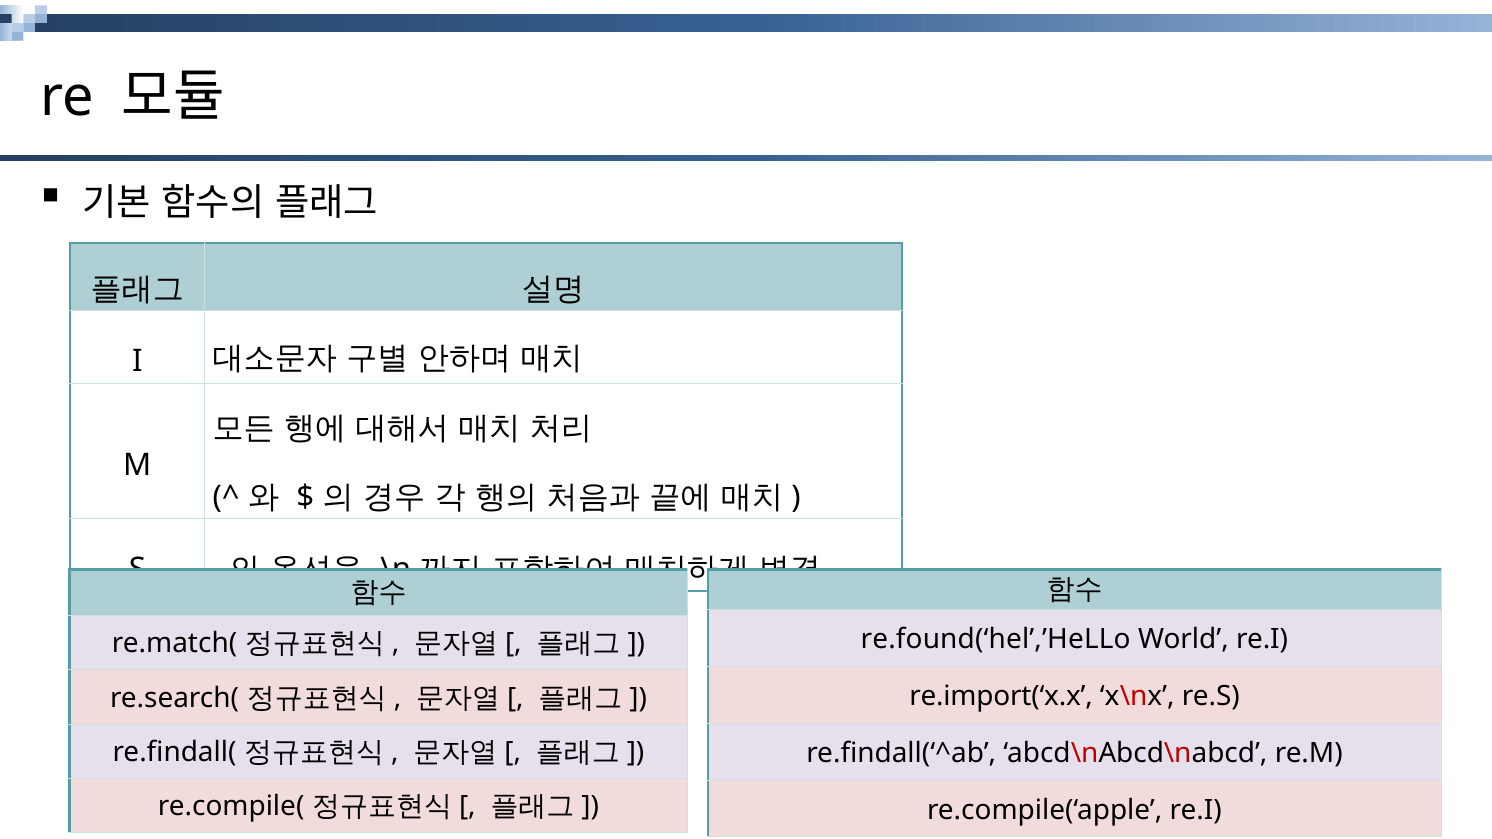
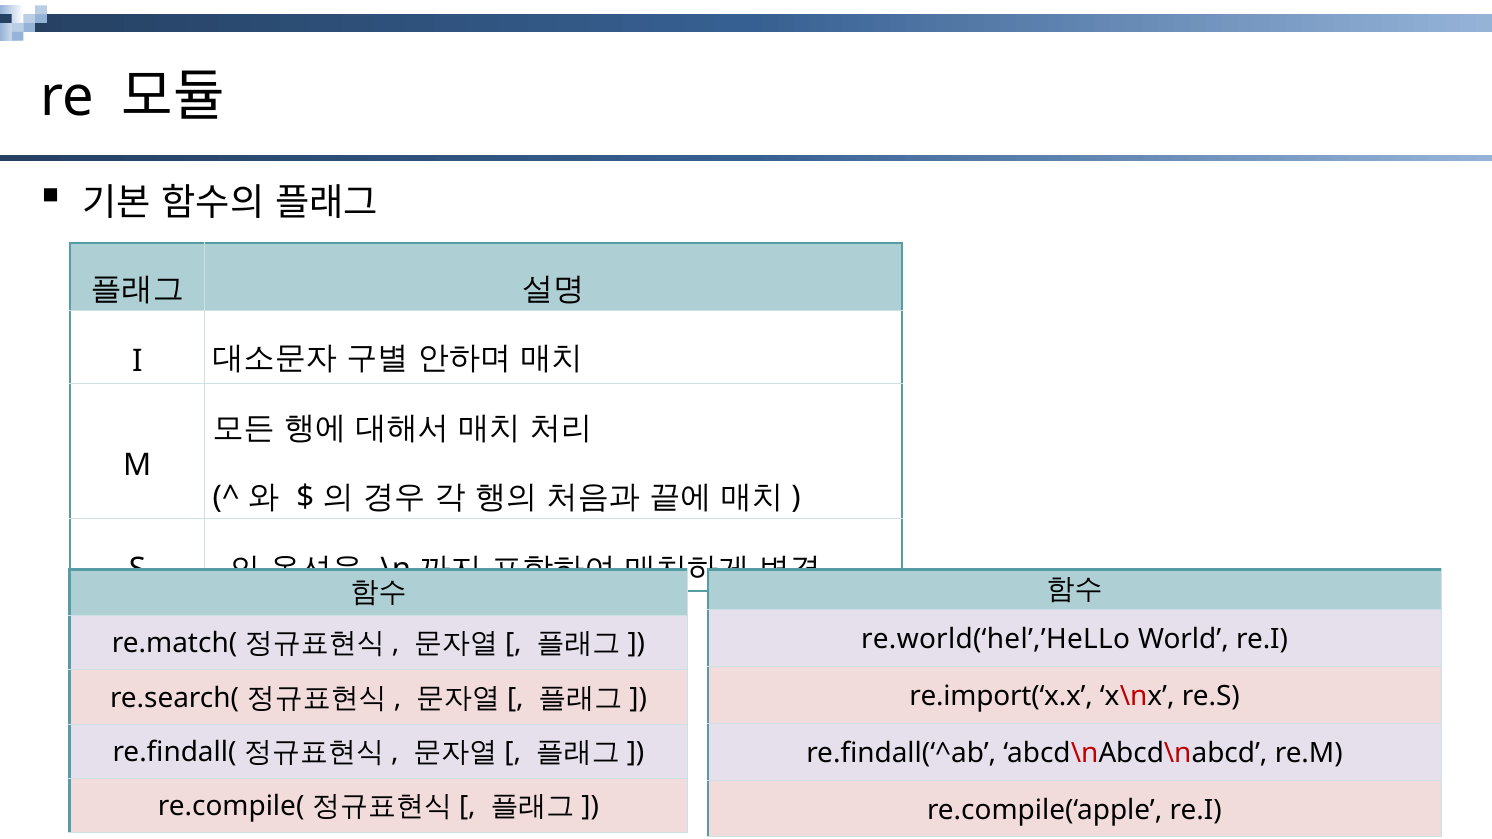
re.found(‘hel’,’HeLLo: re.found(‘hel’,’HeLLo -> re.world(‘hel’,’HeLLo
